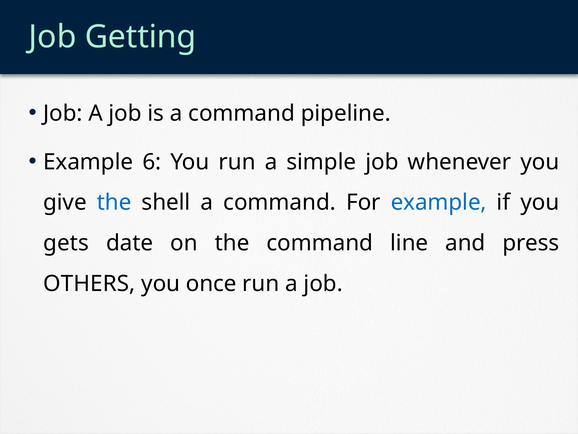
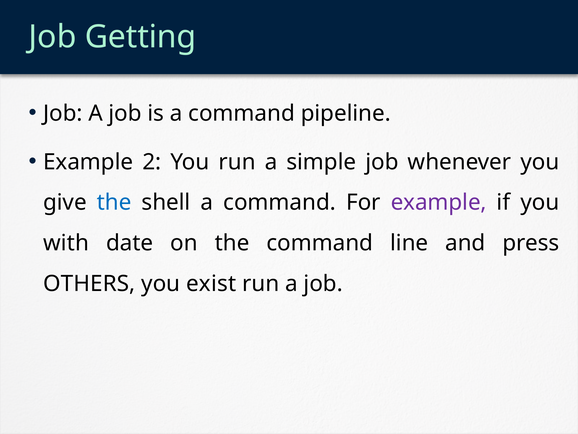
6: 6 -> 2
example at (439, 202) colour: blue -> purple
gets: gets -> with
once: once -> exist
